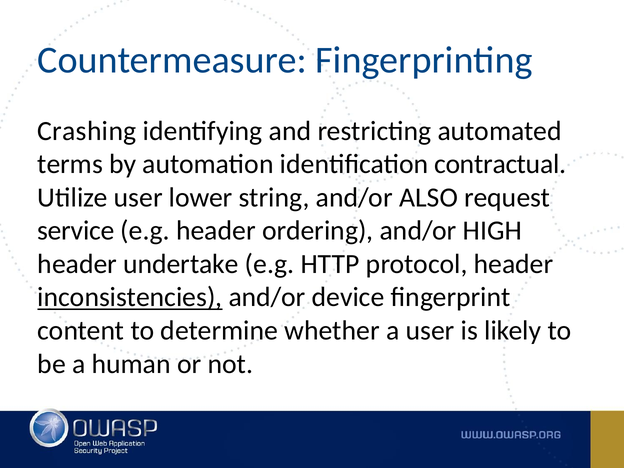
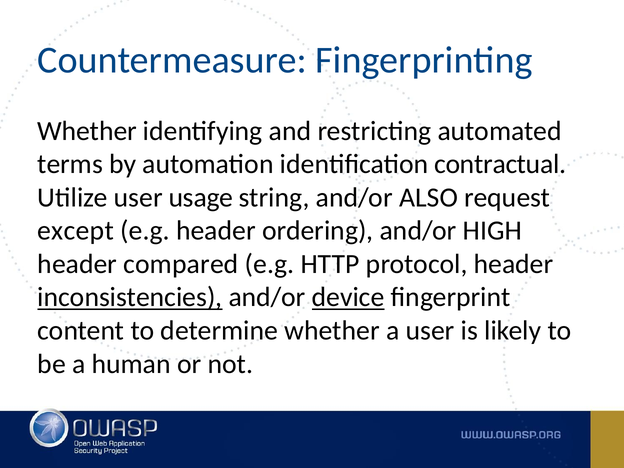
Crashing at (87, 131): Crashing -> Whether
lower: lower -> usage
service: service -> except
undertake: undertake -> compared
device underline: none -> present
